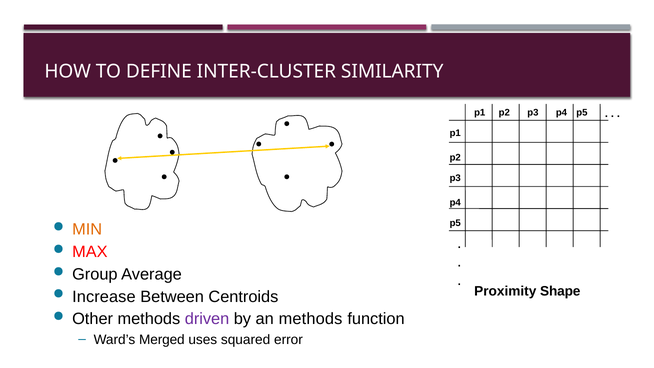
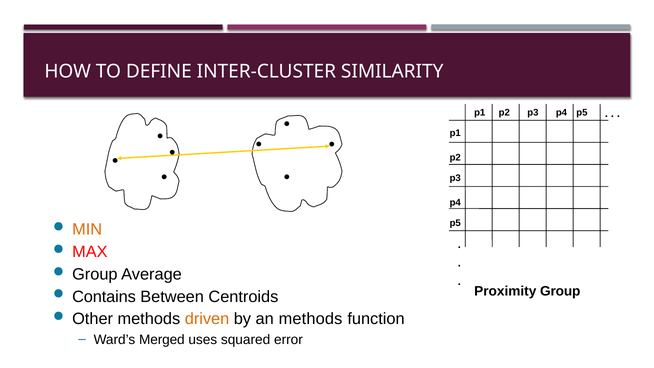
Proximity Shape: Shape -> Group
Increase: Increase -> Contains
driven colour: purple -> orange
